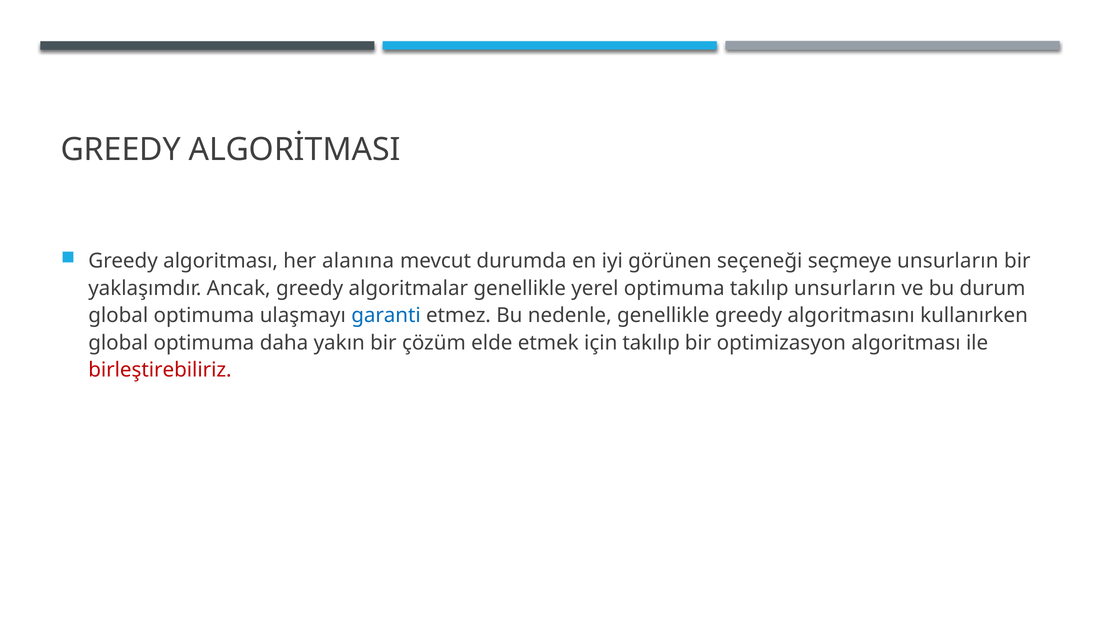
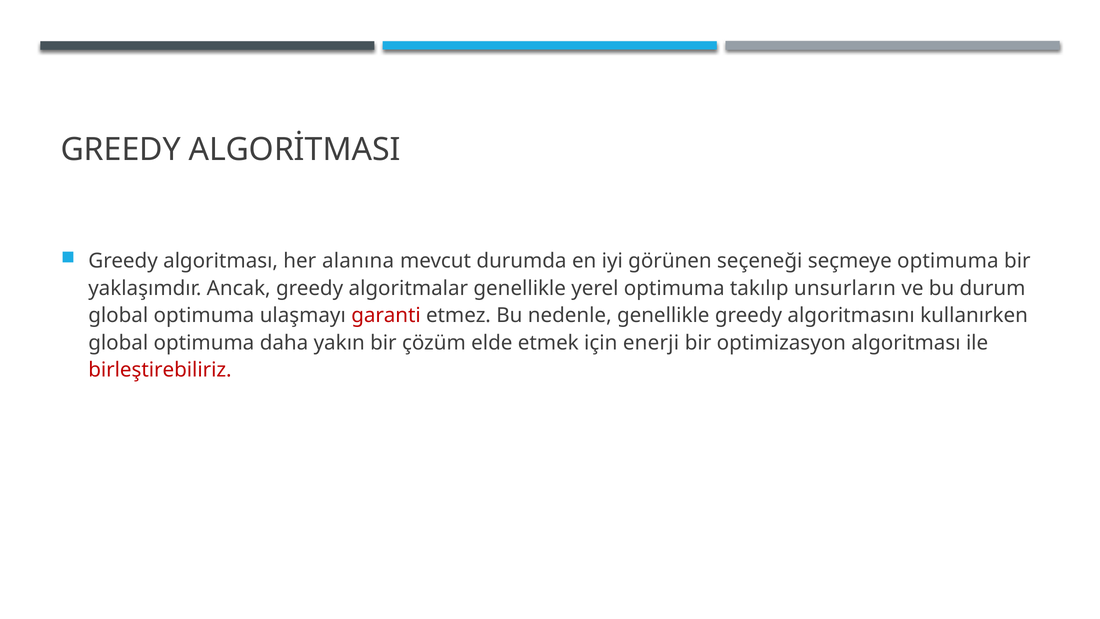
seçmeye unsurların: unsurların -> optimuma
garanti colour: blue -> red
için takılıp: takılıp -> enerji
